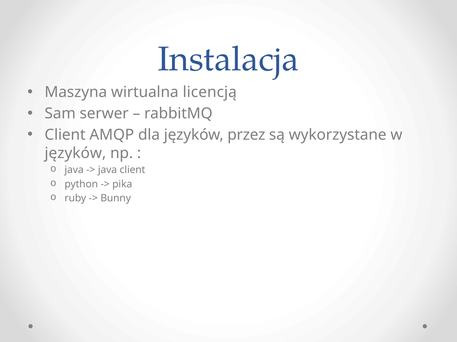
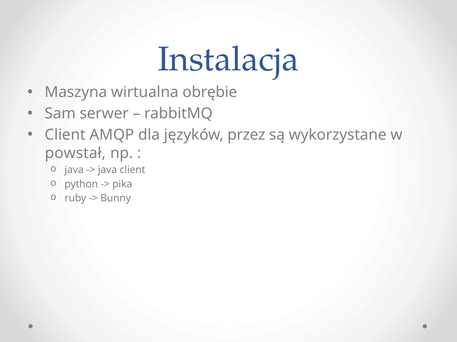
licencją: licencją -> obrębie
języków at (75, 153): języków -> powstał
